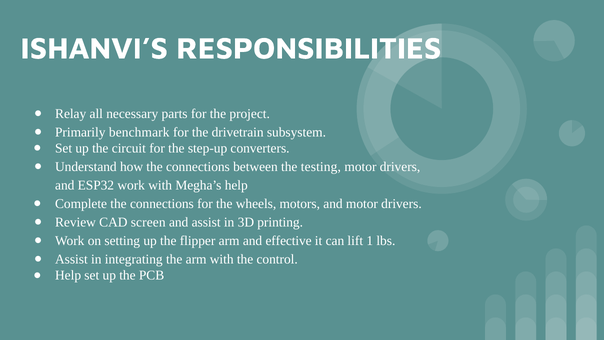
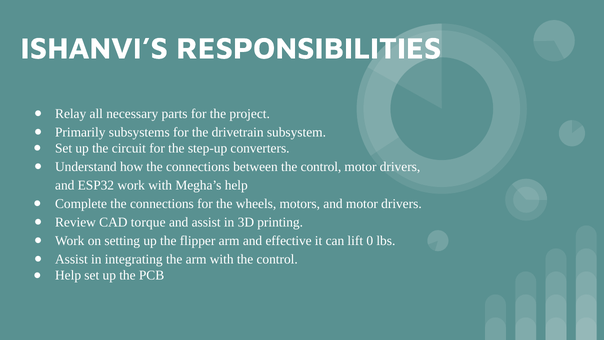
benchmark: benchmark -> subsystems
between the testing: testing -> control
screen: screen -> torque
1: 1 -> 0
